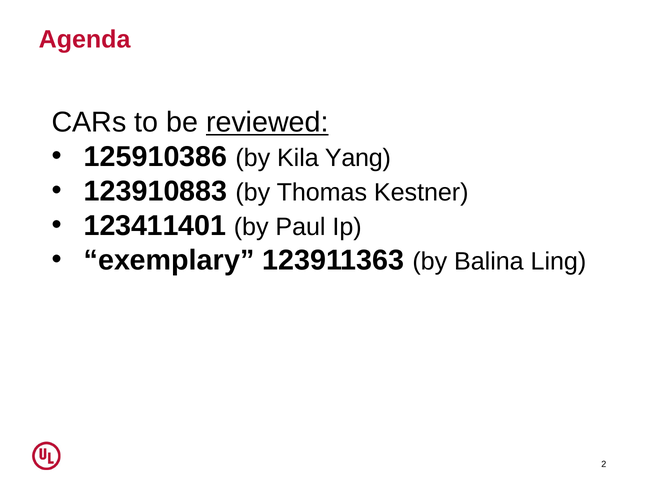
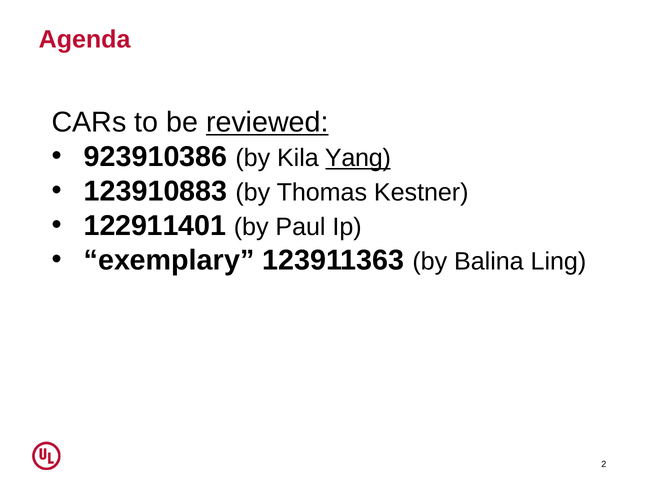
125910386: 125910386 -> 923910386
Yang underline: none -> present
123411401: 123411401 -> 122911401
